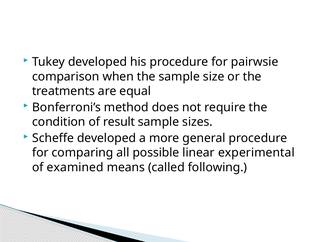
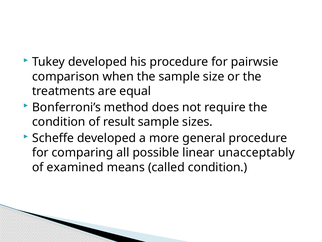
experimental: experimental -> unacceptably
called following: following -> condition
